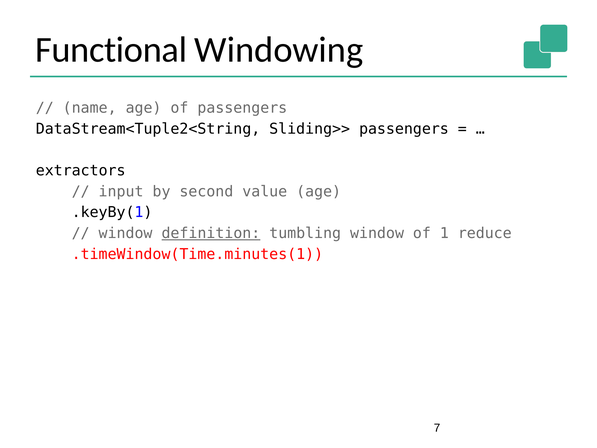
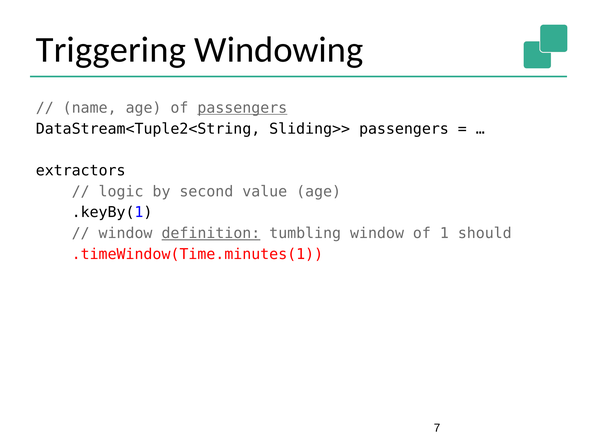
Functional: Functional -> Triggering
passengers at (242, 108) underline: none -> present
input: input -> logic
reduce: reduce -> should
